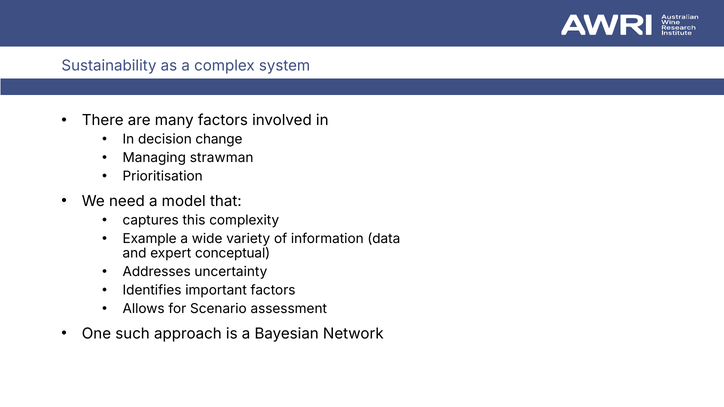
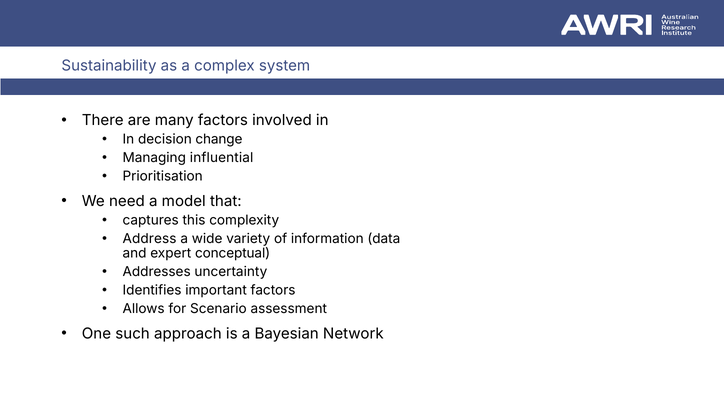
strawman: strawman -> influential
Example: Example -> Address
